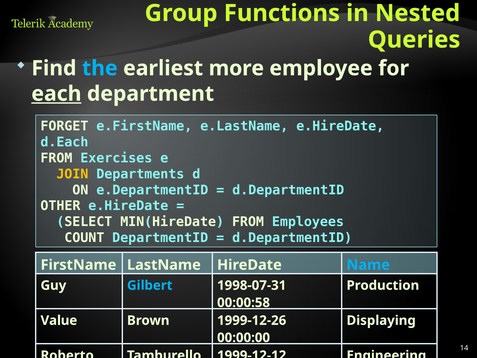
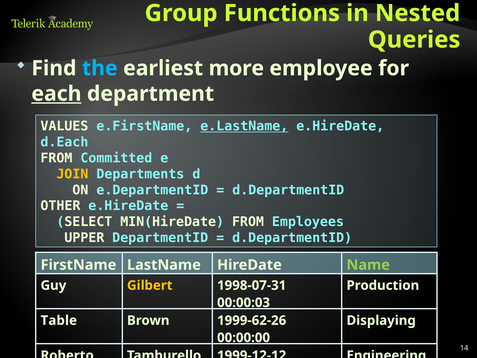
FORGET: FORGET -> VALUES
e.LastName underline: none -> present
Exercises: Exercises -> Committed
COUNT: COUNT -> UPPER
Name colour: light blue -> light green
Gilbert colour: light blue -> yellow
00:00:58: 00:00:58 -> 00:00:03
Value: Value -> Table
1999-12-26: 1999-12-26 -> 1999-62-26
